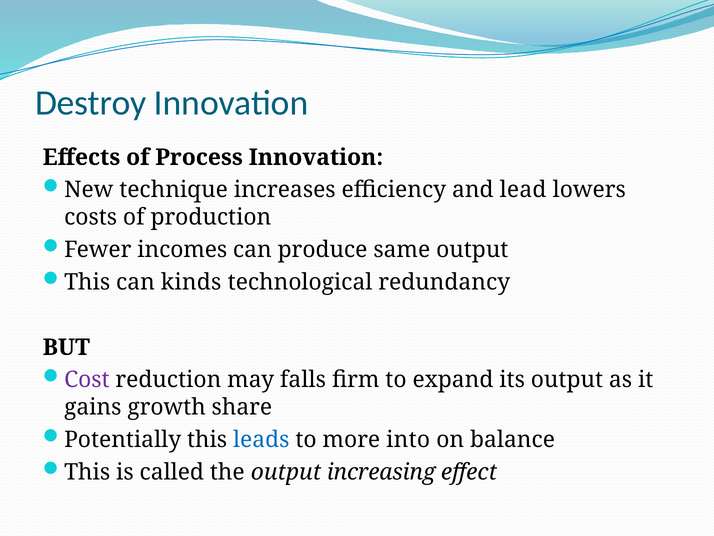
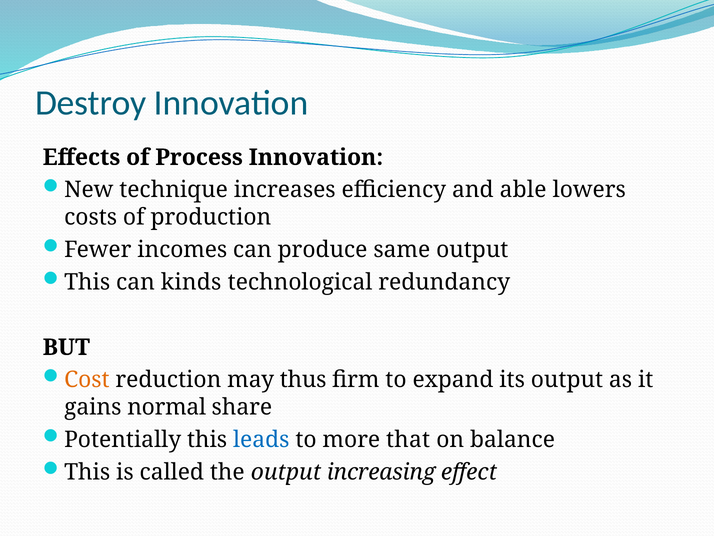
lead: lead -> able
Cost colour: purple -> orange
falls: falls -> thus
growth: growth -> normal
into: into -> that
